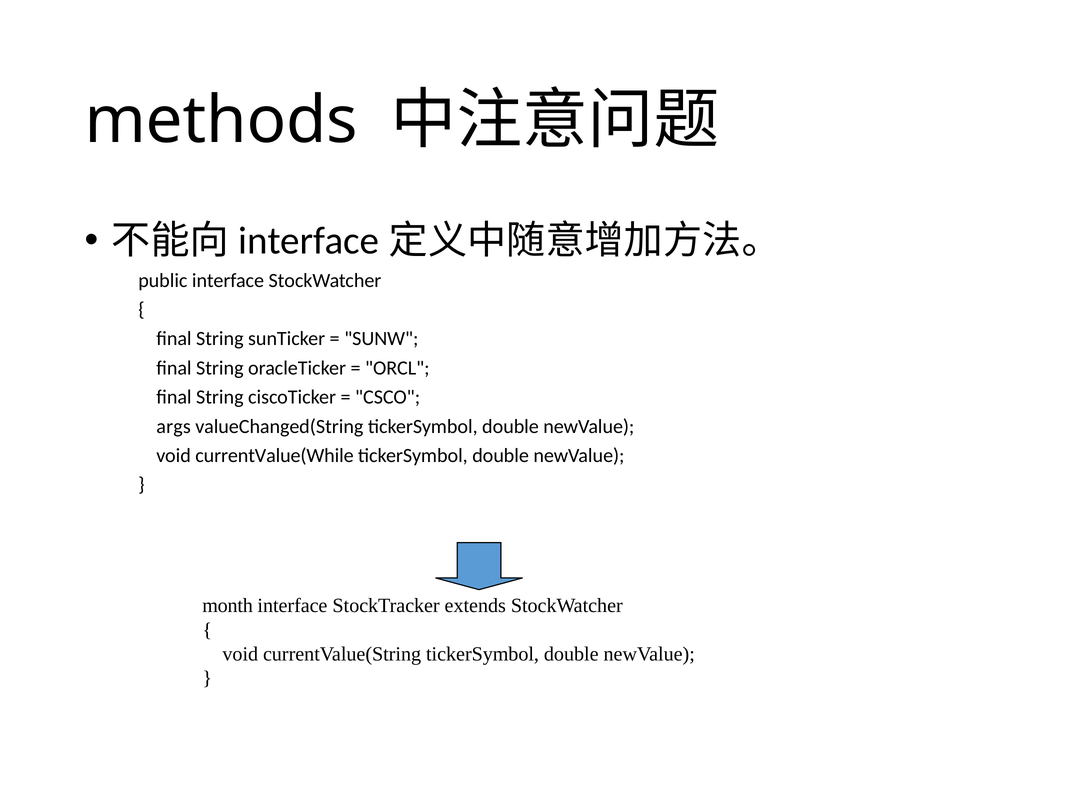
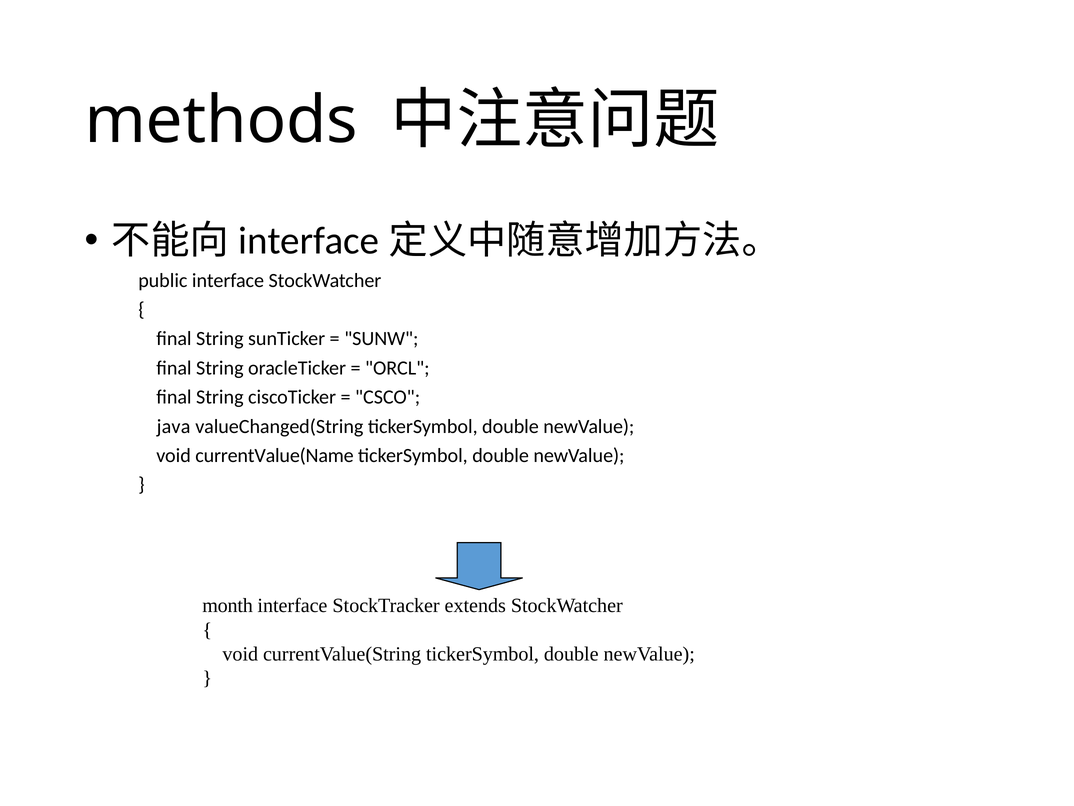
args: args -> java
currentValue(While: currentValue(While -> currentValue(Name
